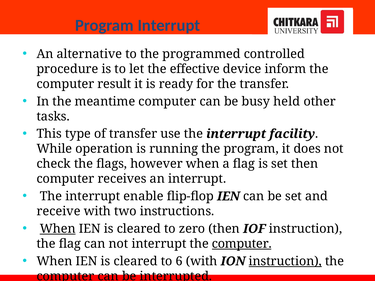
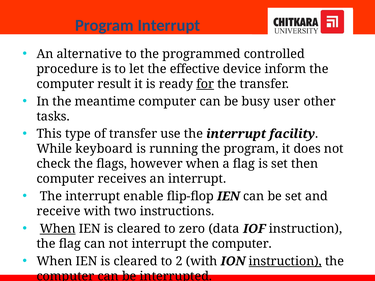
for underline: none -> present
held: held -> user
operation: operation -> keyboard
zero then: then -> data
computer at (242, 244) underline: present -> none
6: 6 -> 2
